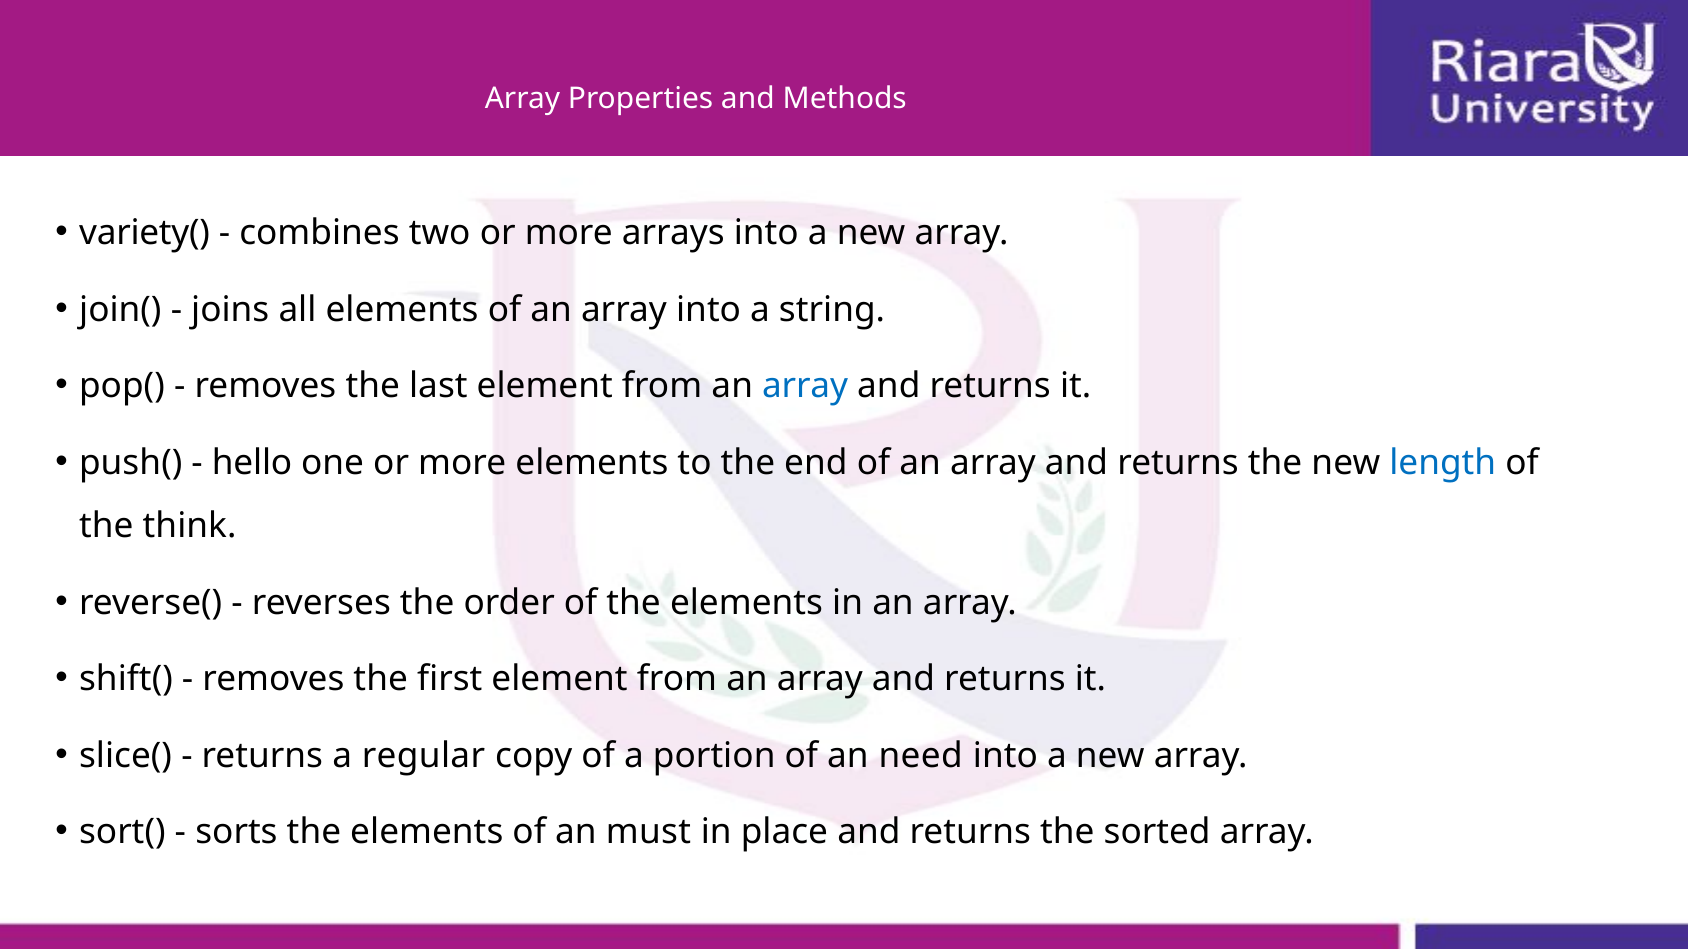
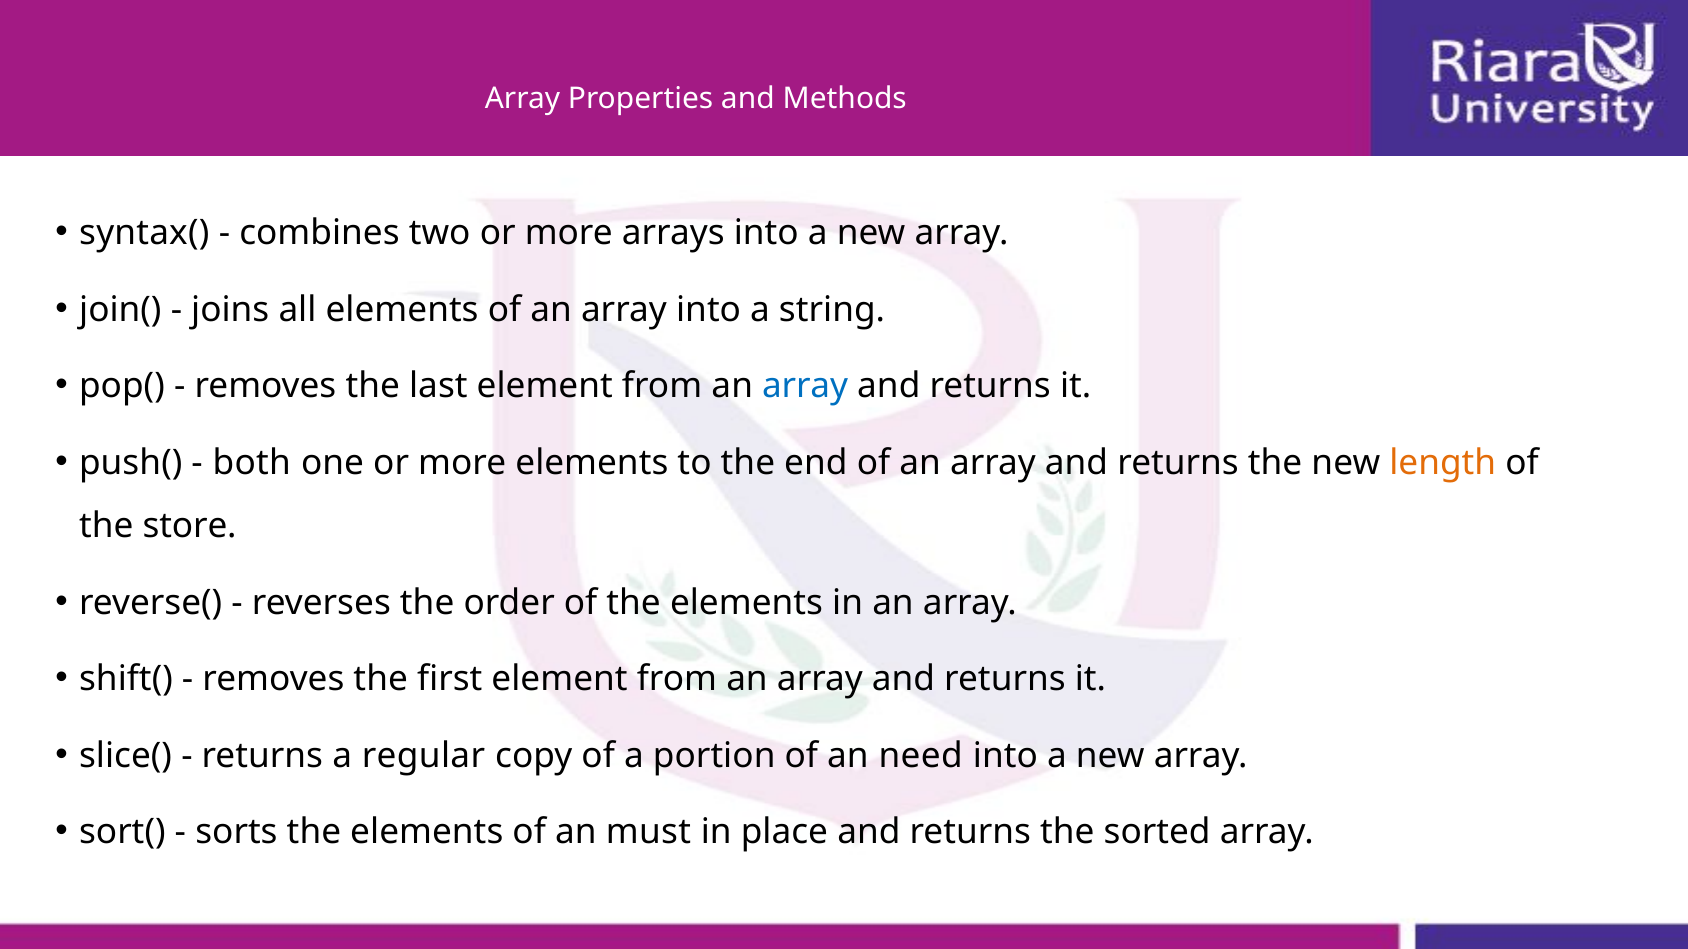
variety(: variety( -> syntax(
hello: hello -> both
length colour: blue -> orange
think: think -> store
